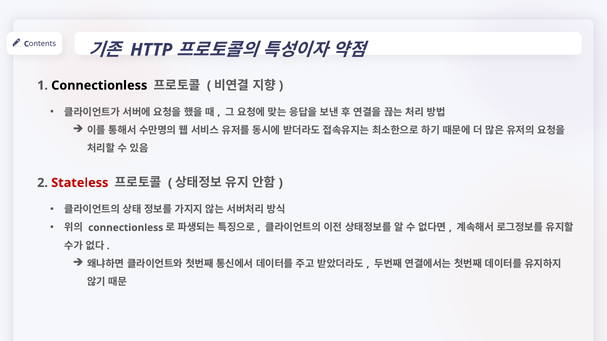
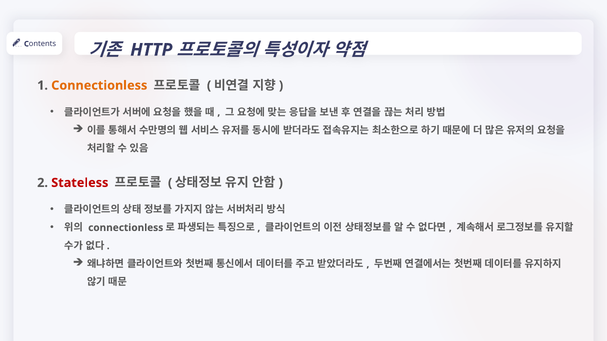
Connectionless at (99, 86) colour: black -> orange
